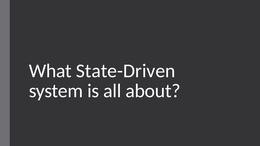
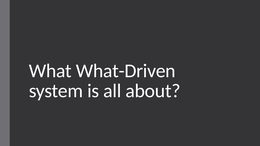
State-Driven: State-Driven -> What-Driven
